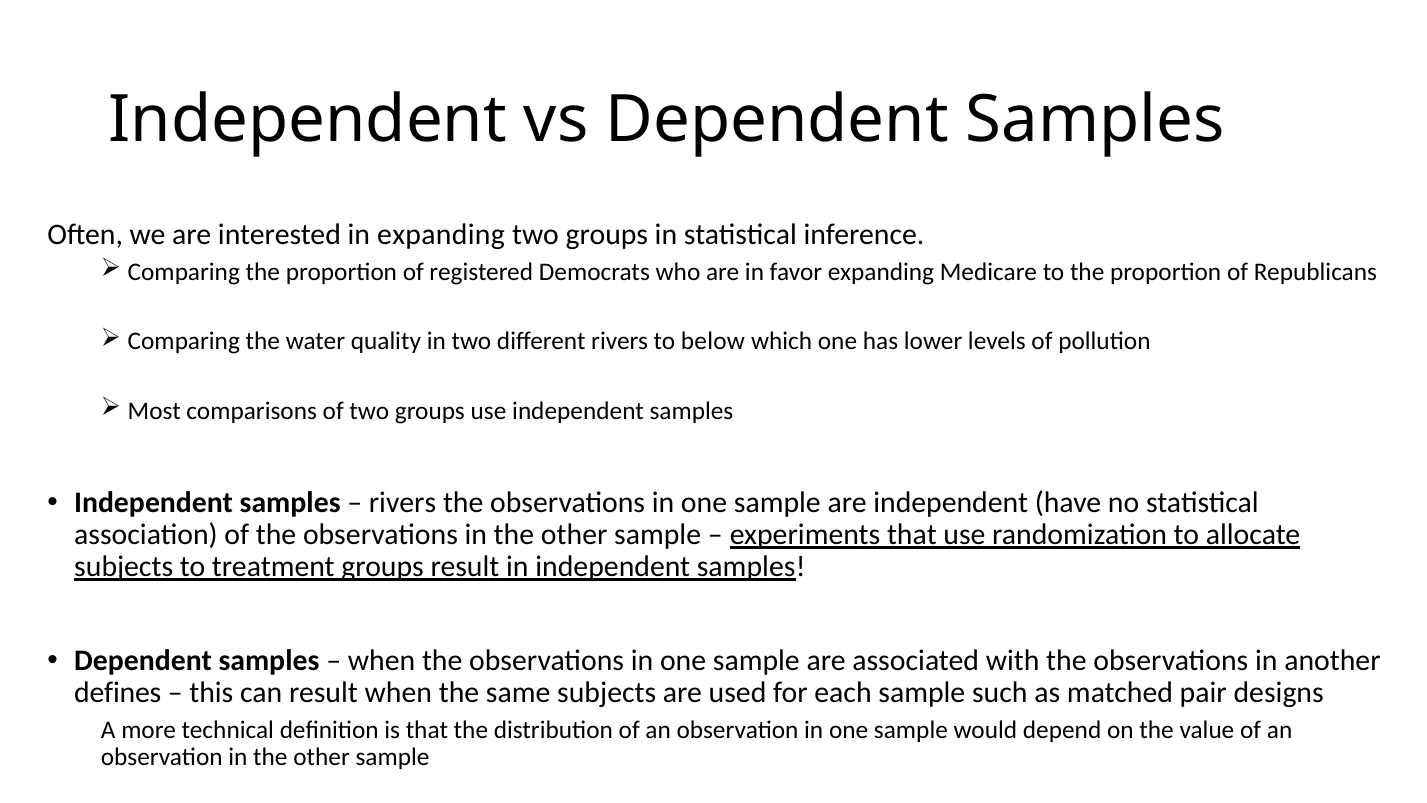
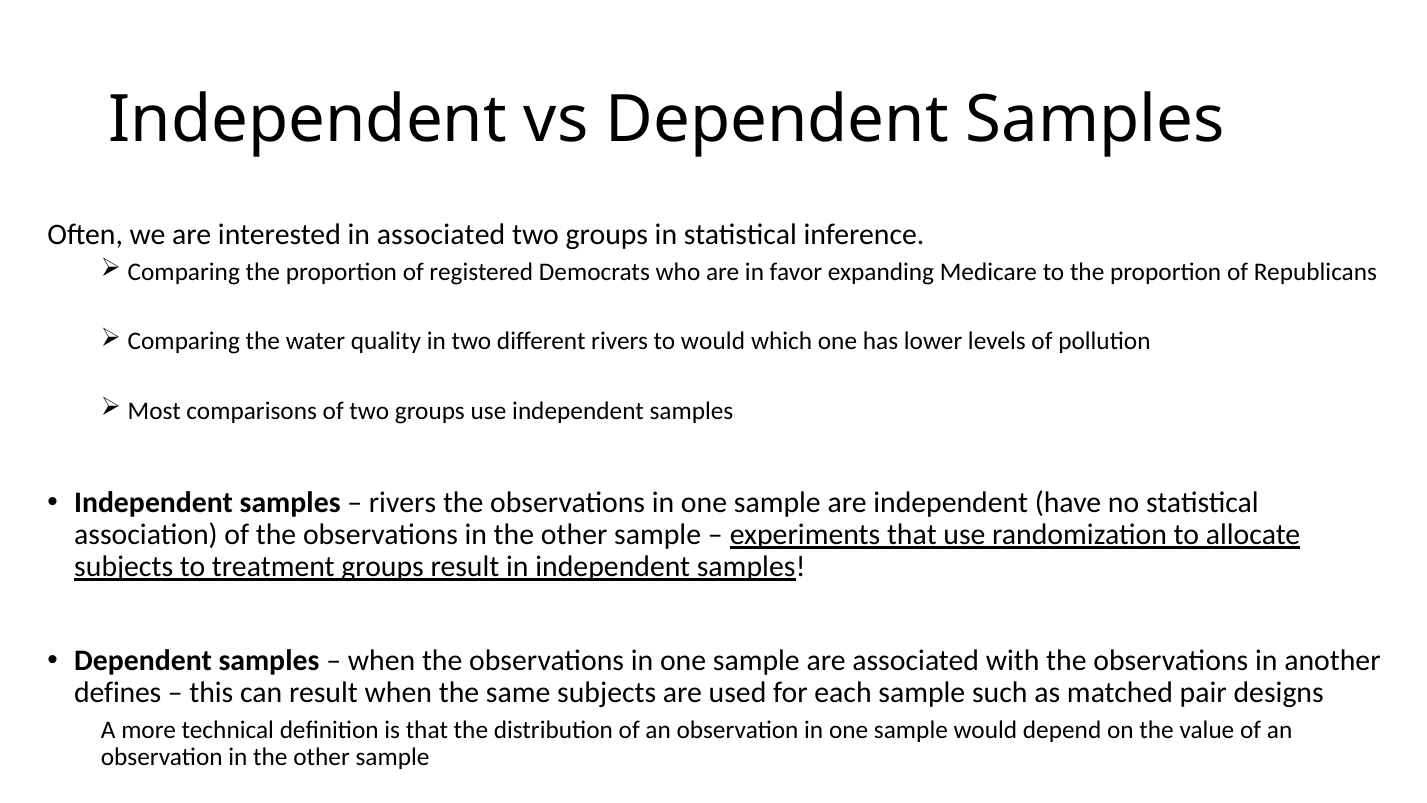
in expanding: expanding -> associated
to below: below -> would
